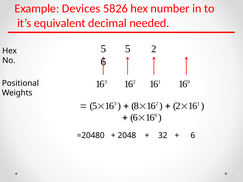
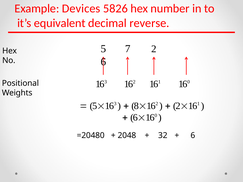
needed: needed -> reverse
5 5: 5 -> 7
